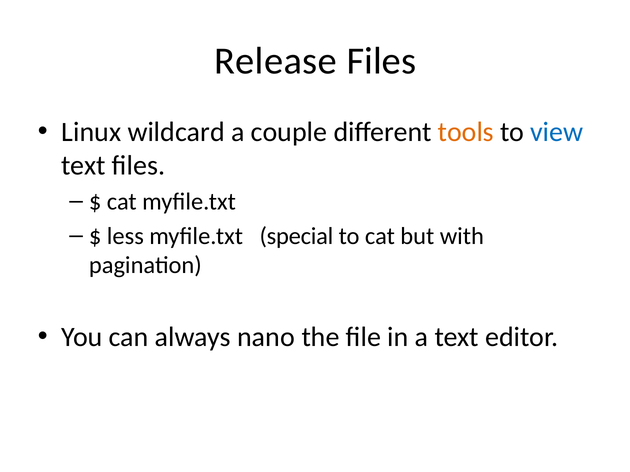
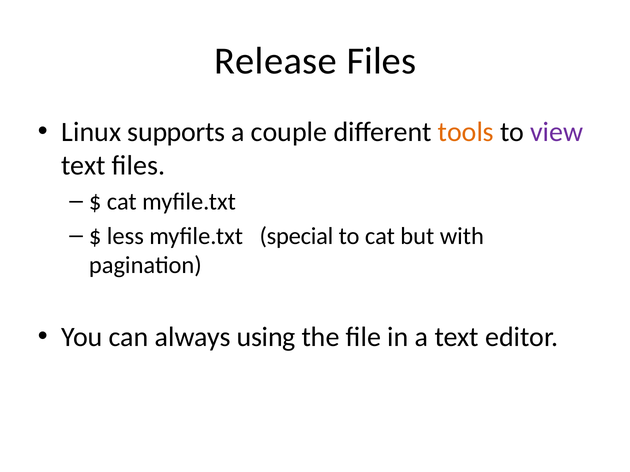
wildcard: wildcard -> supports
view colour: blue -> purple
nano: nano -> using
